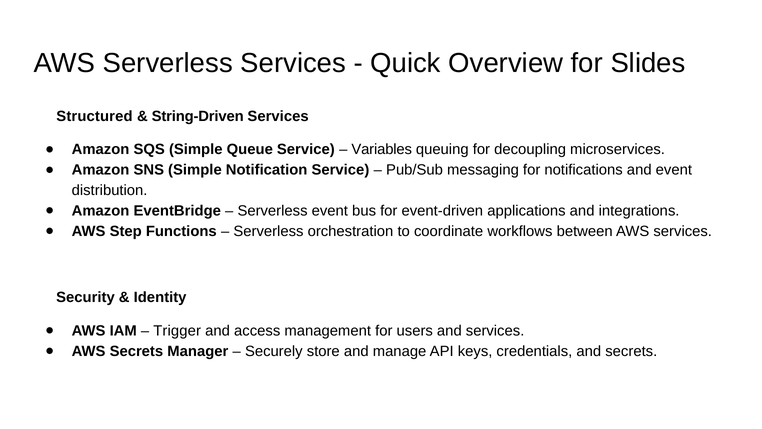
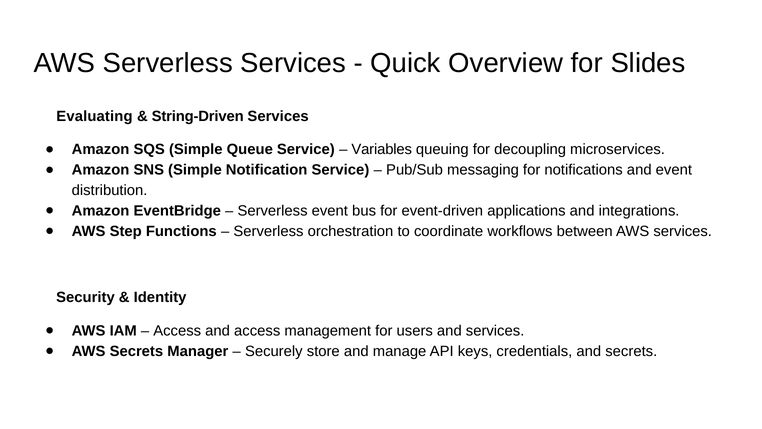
Structured: Structured -> Evaluating
Trigger at (177, 330): Trigger -> Access
